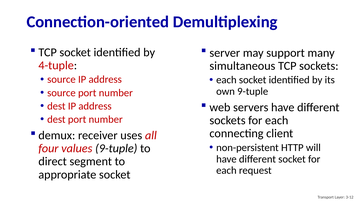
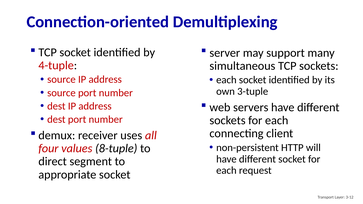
own 9-tuple: 9-tuple -> 3-tuple
values 9-tuple: 9-tuple -> 8-tuple
